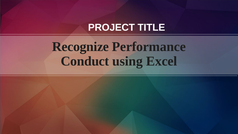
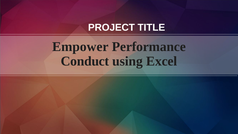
Recognize: Recognize -> Empower
